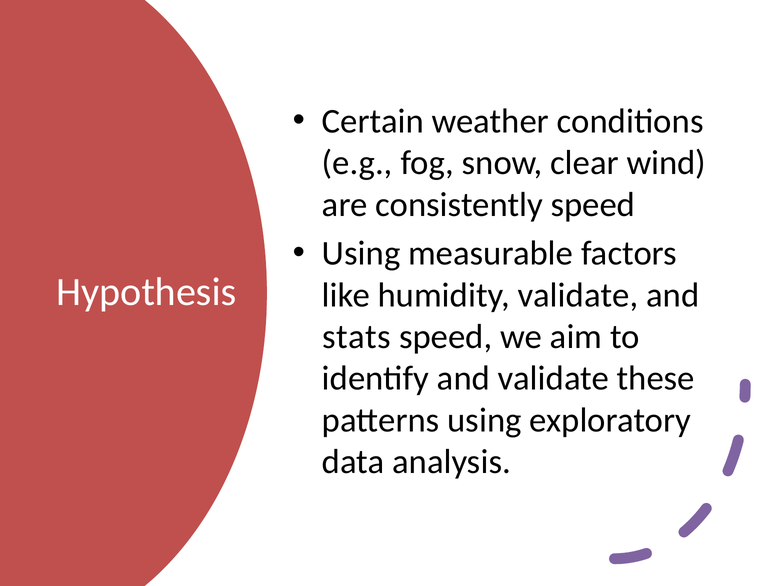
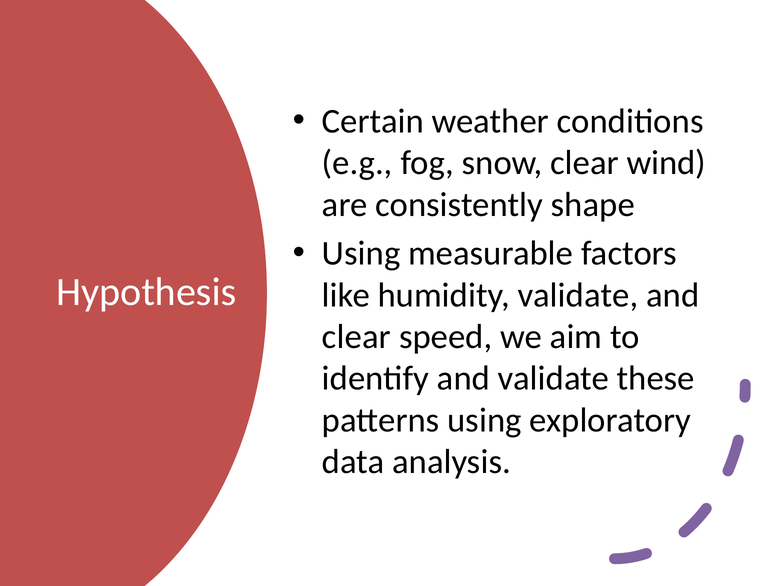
consistently speed: speed -> shape
stats at (356, 337): stats -> clear
